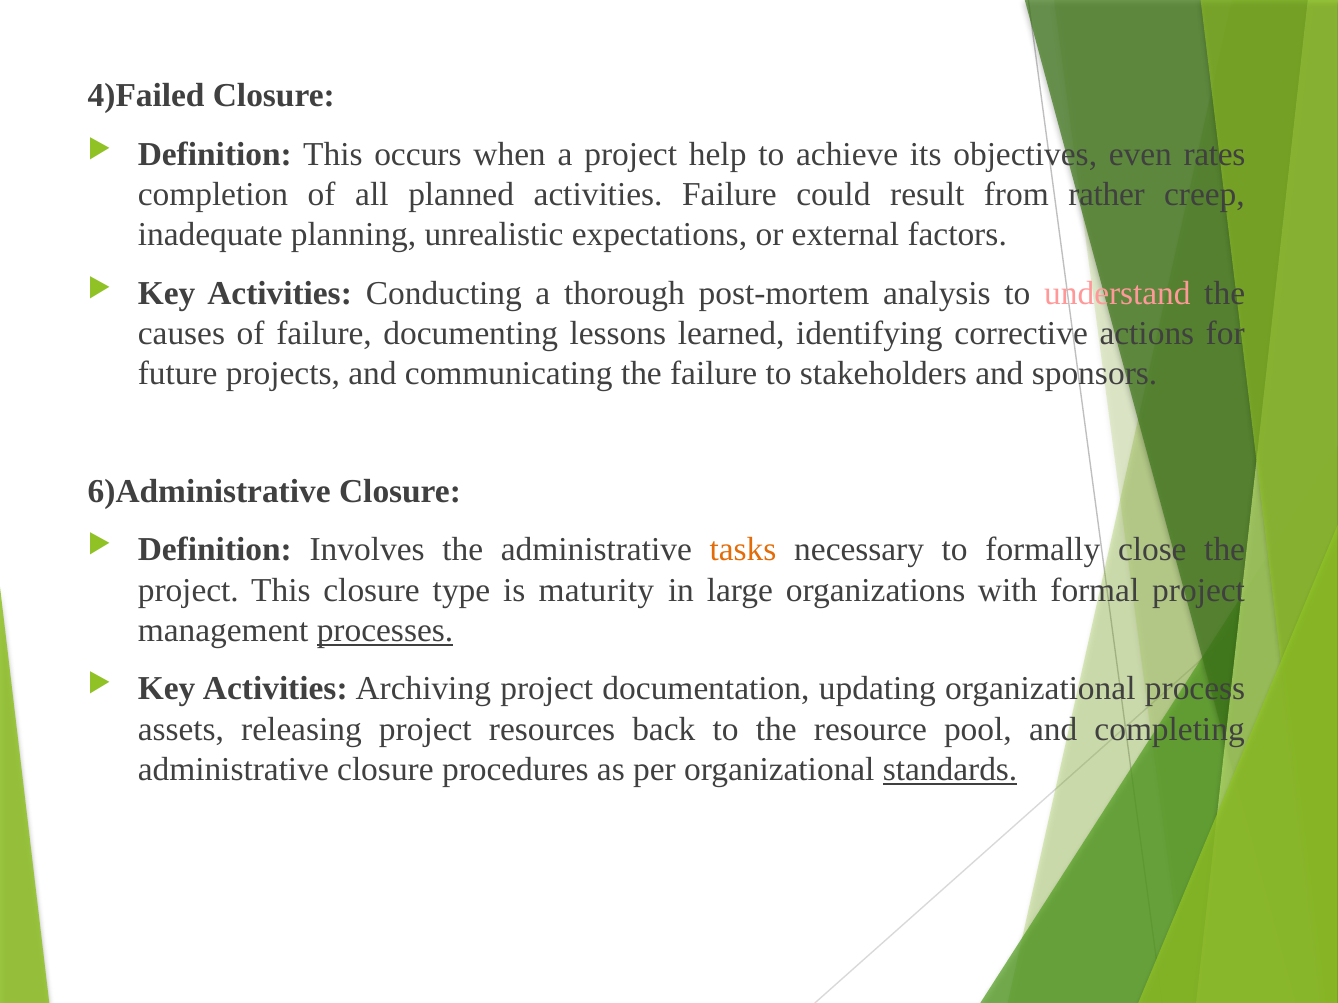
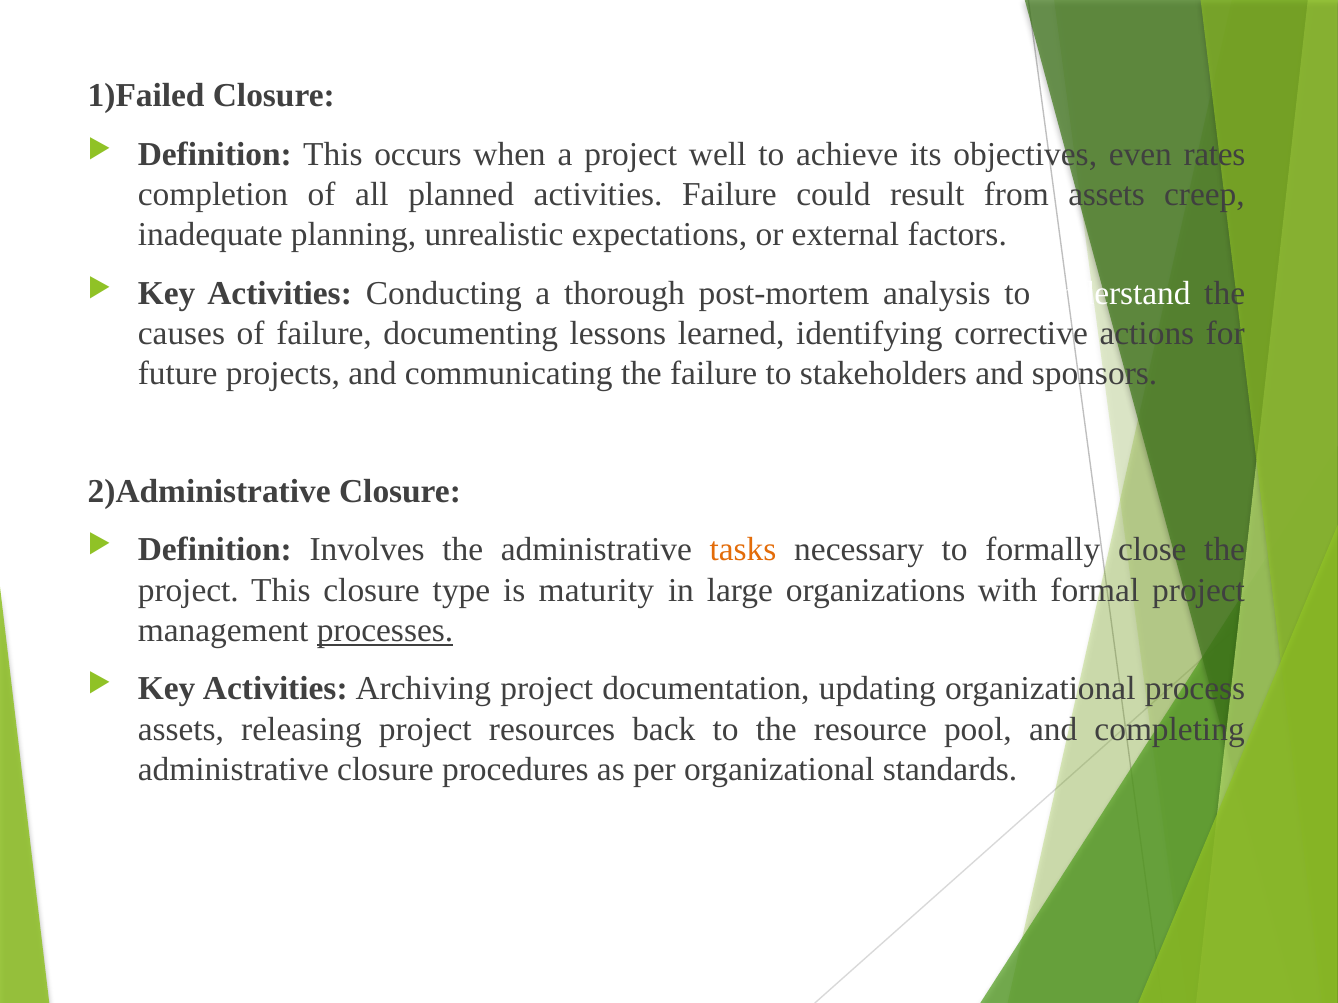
4)Failed: 4)Failed -> 1)Failed
help: help -> well
from rather: rather -> assets
understand colour: pink -> white
6)Administrative: 6)Administrative -> 2)Administrative
standards underline: present -> none
